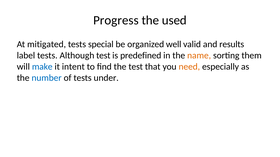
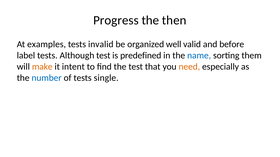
used: used -> then
mitigated: mitigated -> examples
special: special -> invalid
results: results -> before
name colour: orange -> blue
make colour: blue -> orange
under: under -> single
